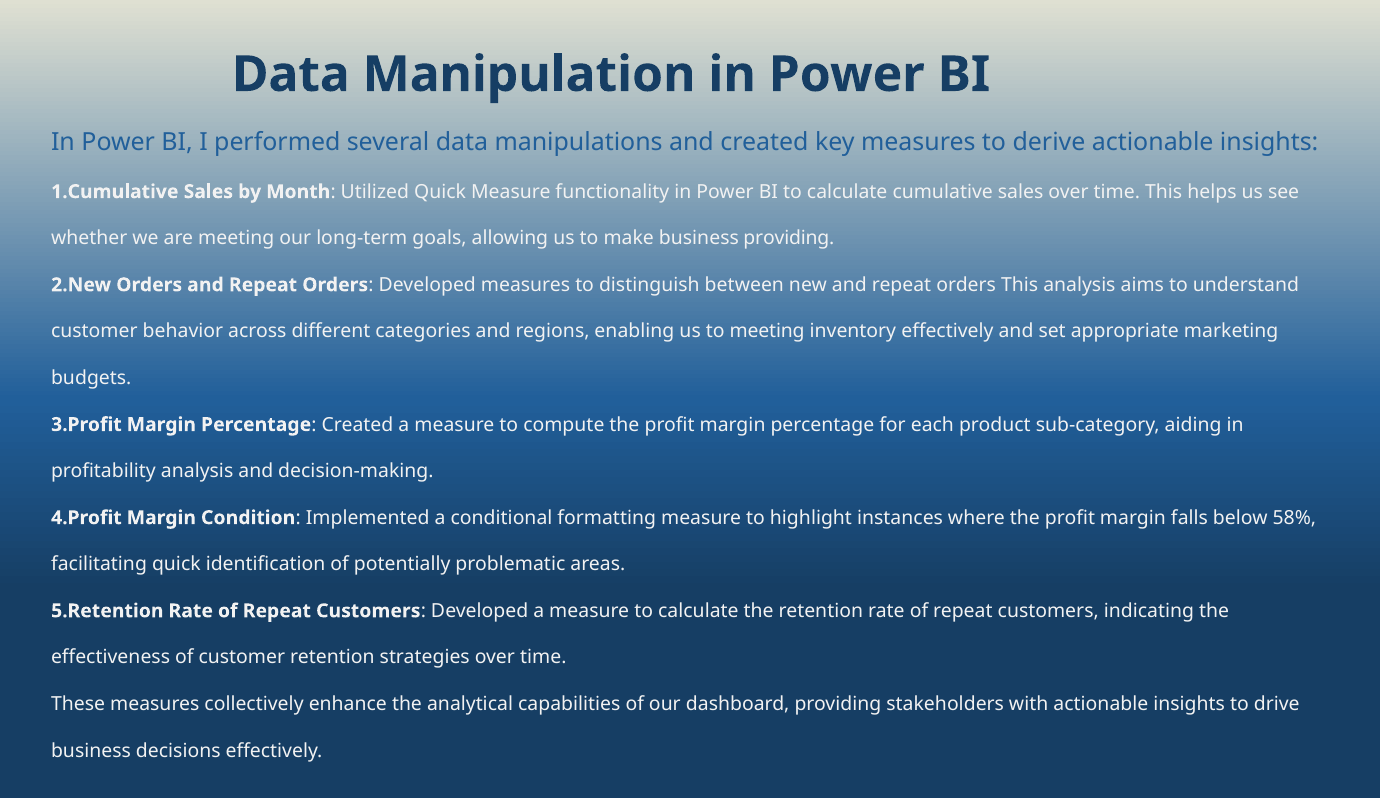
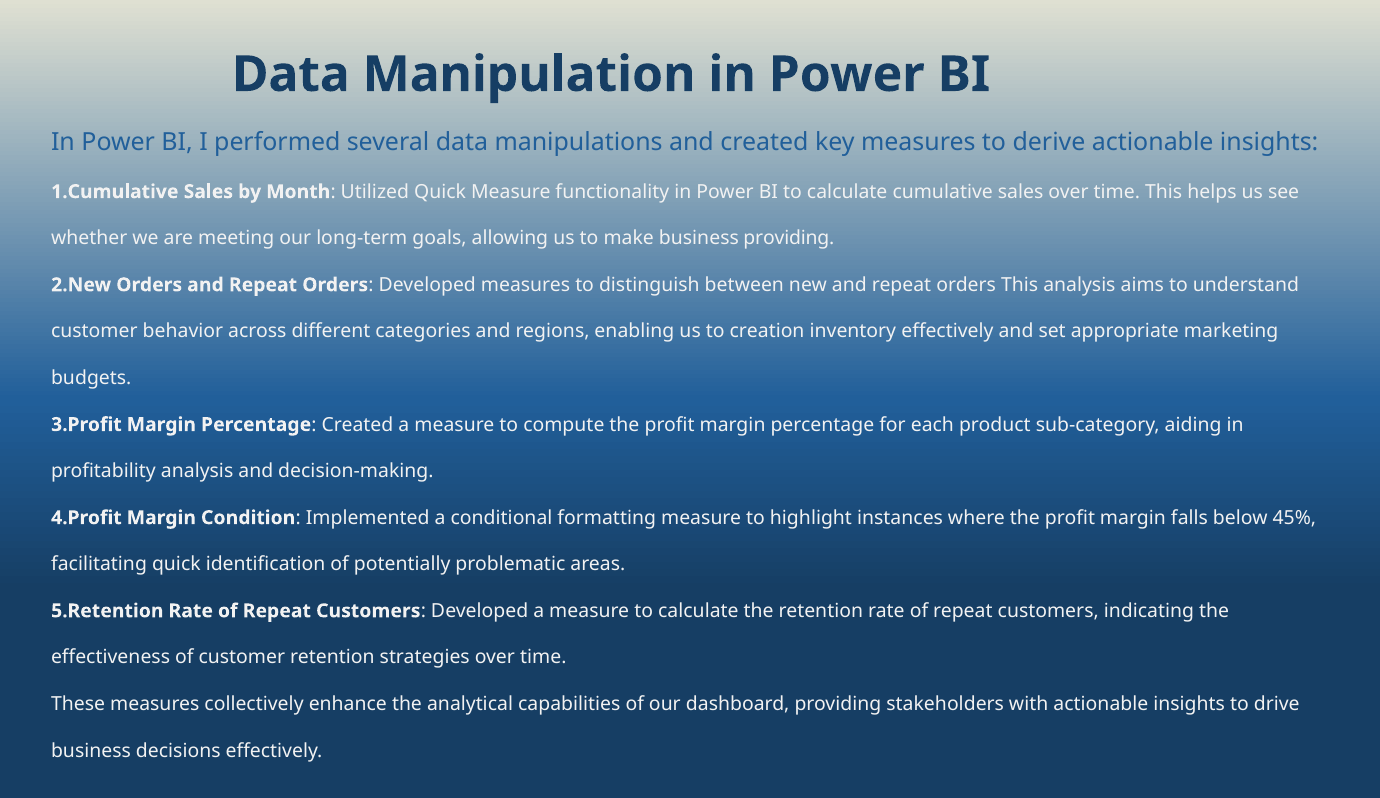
to meeting: meeting -> creation
58%: 58% -> 45%
